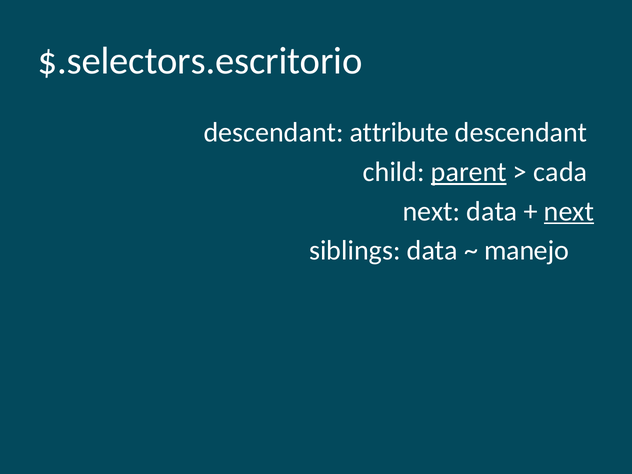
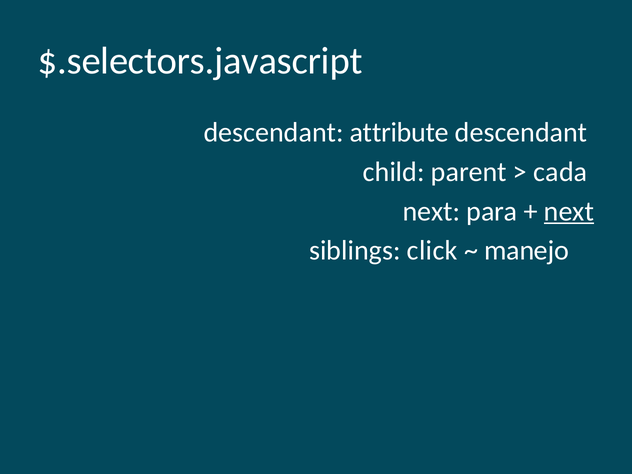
$.selectors.escritorio: $.selectors.escritorio -> $.selectors.javascript
parent underline: present -> none
next data: data -> para
siblings data: data -> click
